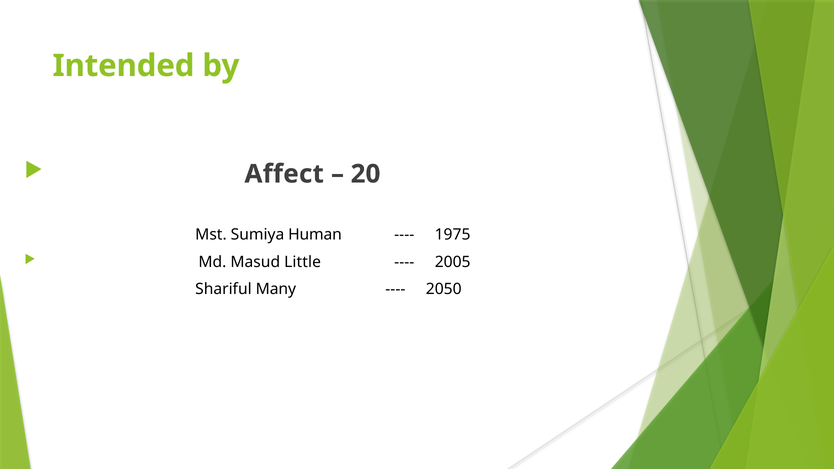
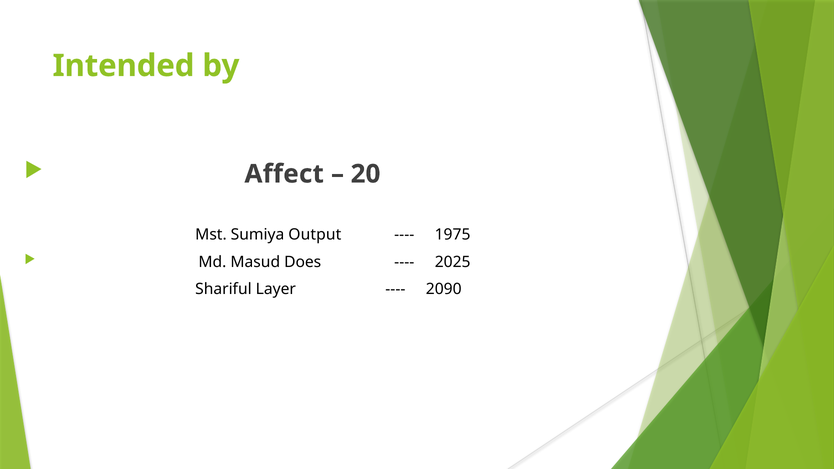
Human: Human -> Output
Little: Little -> Does
2005: 2005 -> 2025
Many: Many -> Layer
2050: 2050 -> 2090
